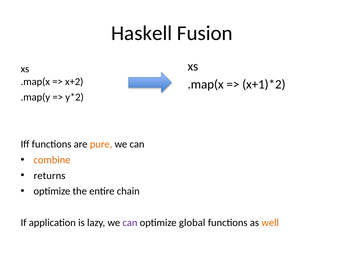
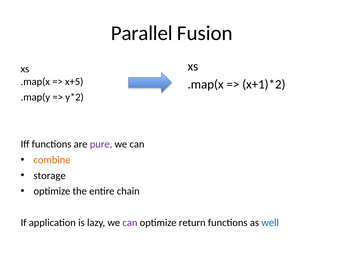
Haskell: Haskell -> Parallel
x+2: x+2 -> x+5
pure colour: orange -> purple
returns: returns -> storage
global: global -> return
well colour: orange -> blue
